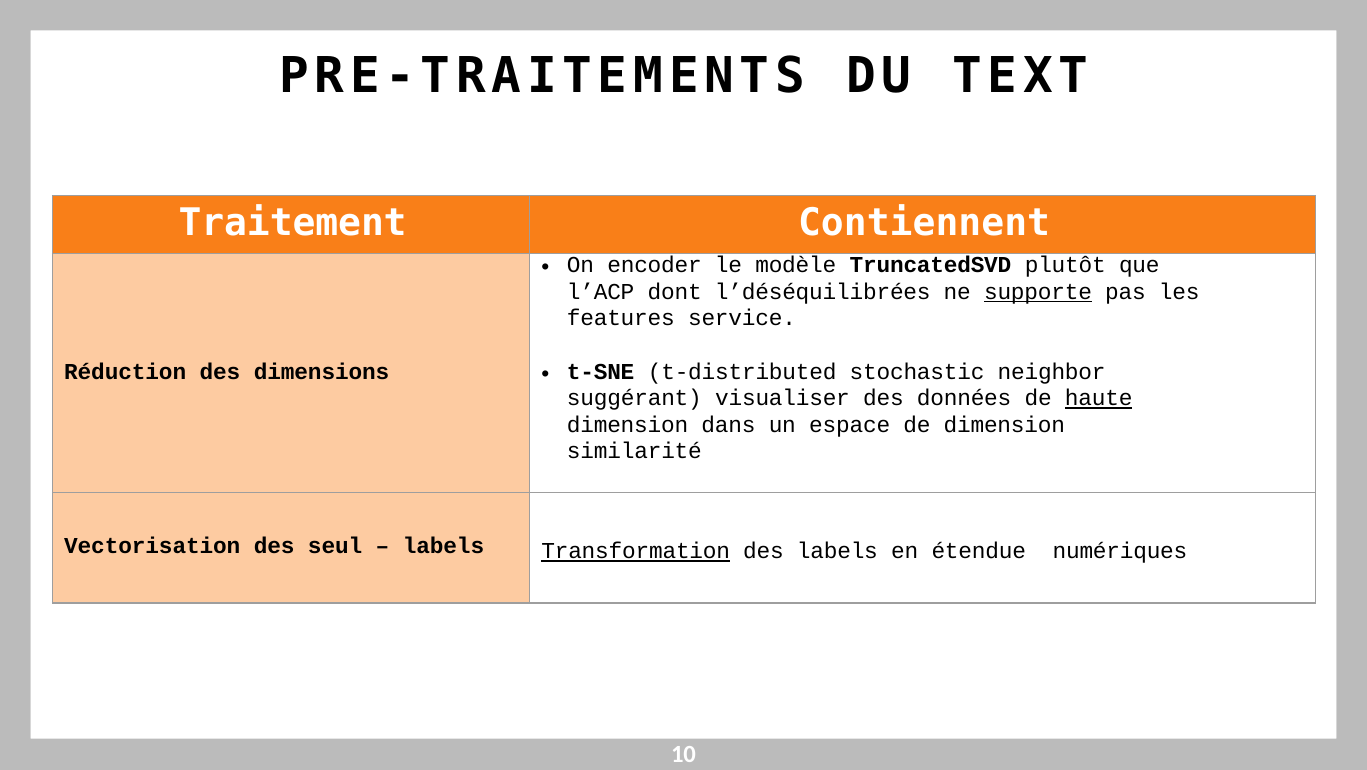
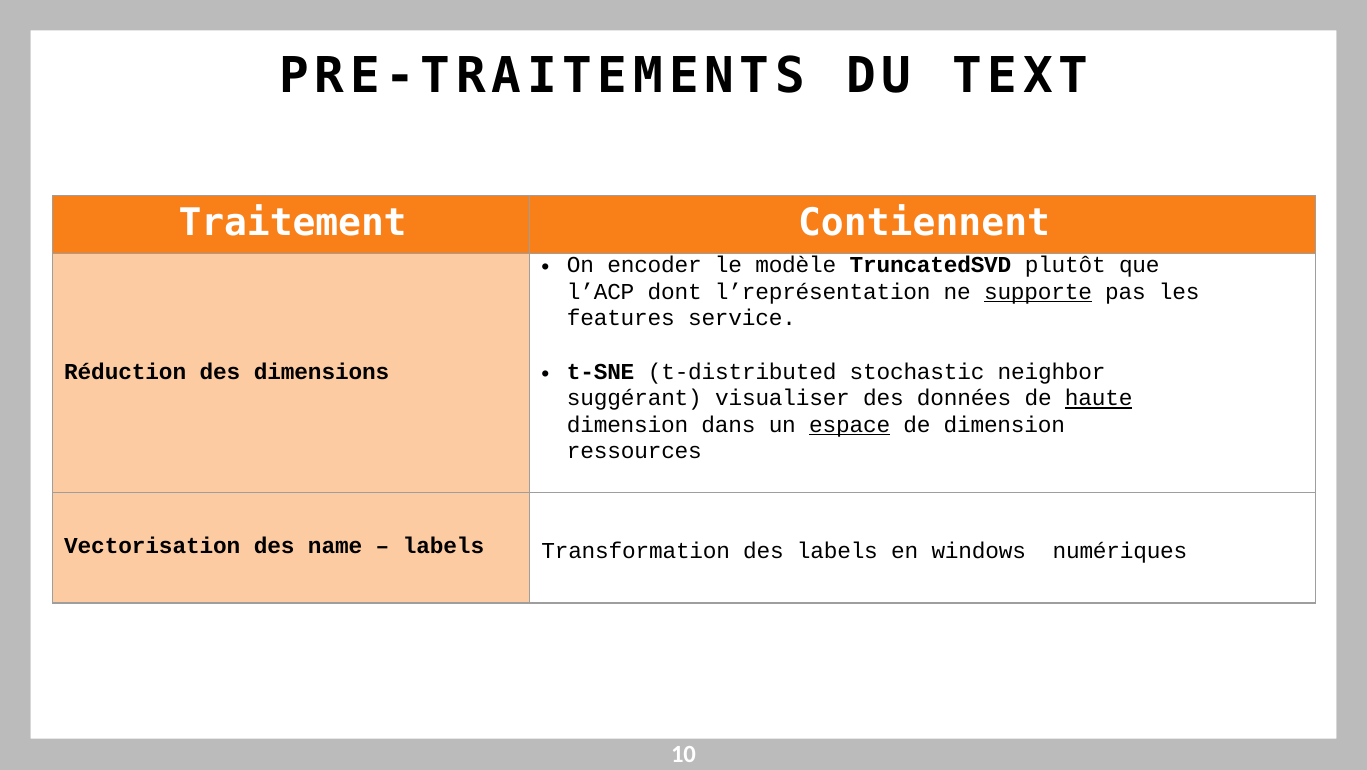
l’déséquilibrées: l’déséquilibrées -> l’représentation
espace underline: none -> present
similarité: similarité -> ressources
seul: seul -> name
Transformation underline: present -> none
étendue: étendue -> windows
